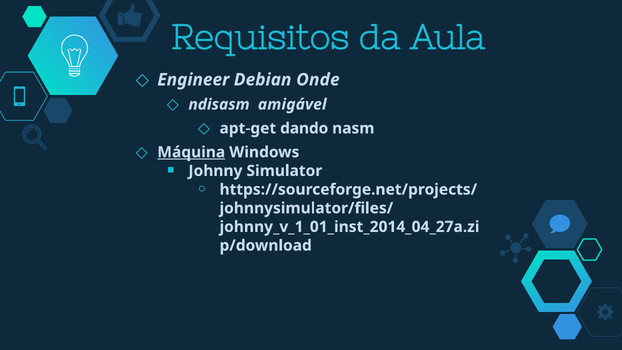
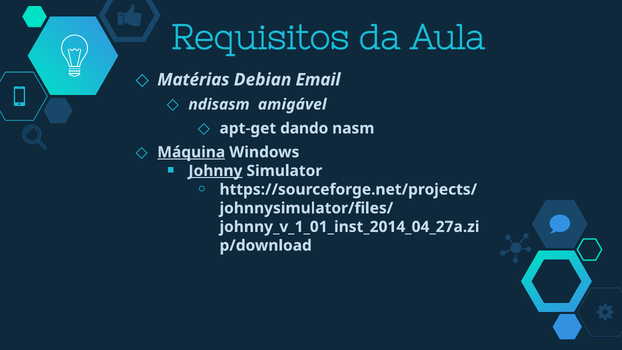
Engineer: Engineer -> Matérias
Onde: Onde -> Email
Johnny underline: none -> present
